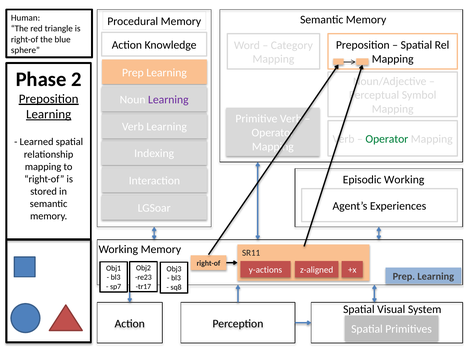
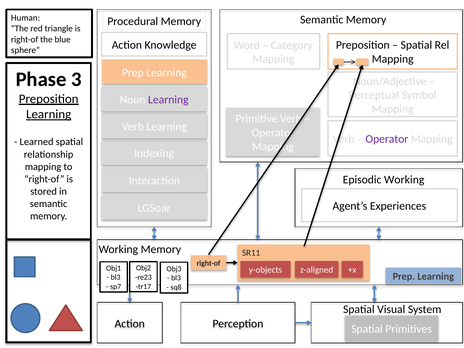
2: 2 -> 3
Operator at (387, 139) colour: green -> purple
y-actions: y-actions -> y-objects
